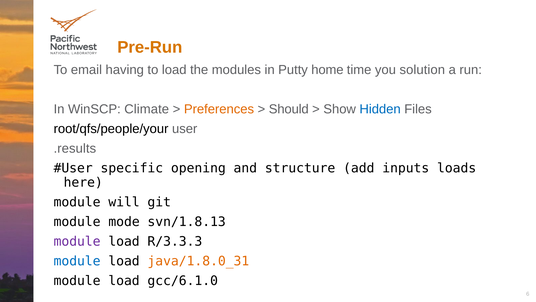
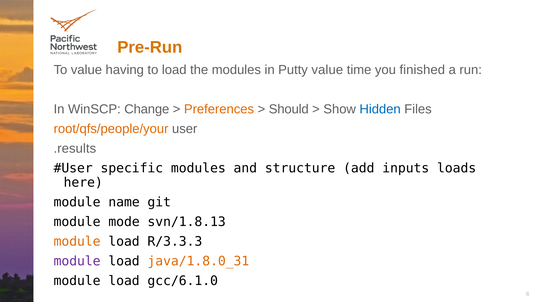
To email: email -> value
Putty home: home -> value
solution: solution -> finished
Climate: Climate -> Change
root/qfs/people/your colour: black -> orange
specific opening: opening -> modules
will: will -> name
module at (77, 241) colour: purple -> orange
module at (77, 261) colour: blue -> purple
